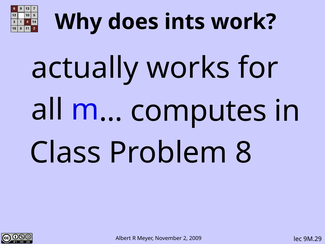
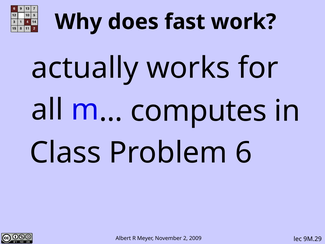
ints: ints -> fast
8: 8 -> 6
